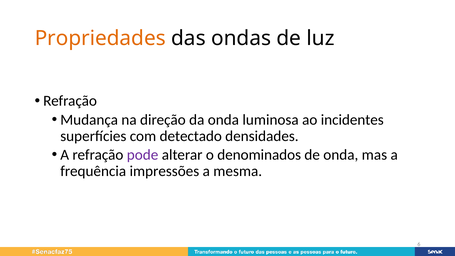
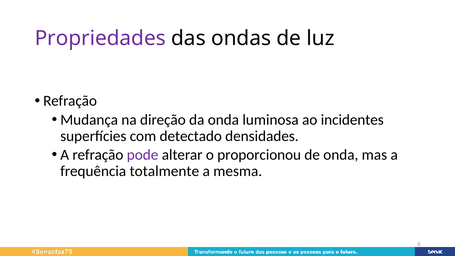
Propriedades colour: orange -> purple
denominados: denominados -> proporcionou
impressões: impressões -> totalmente
